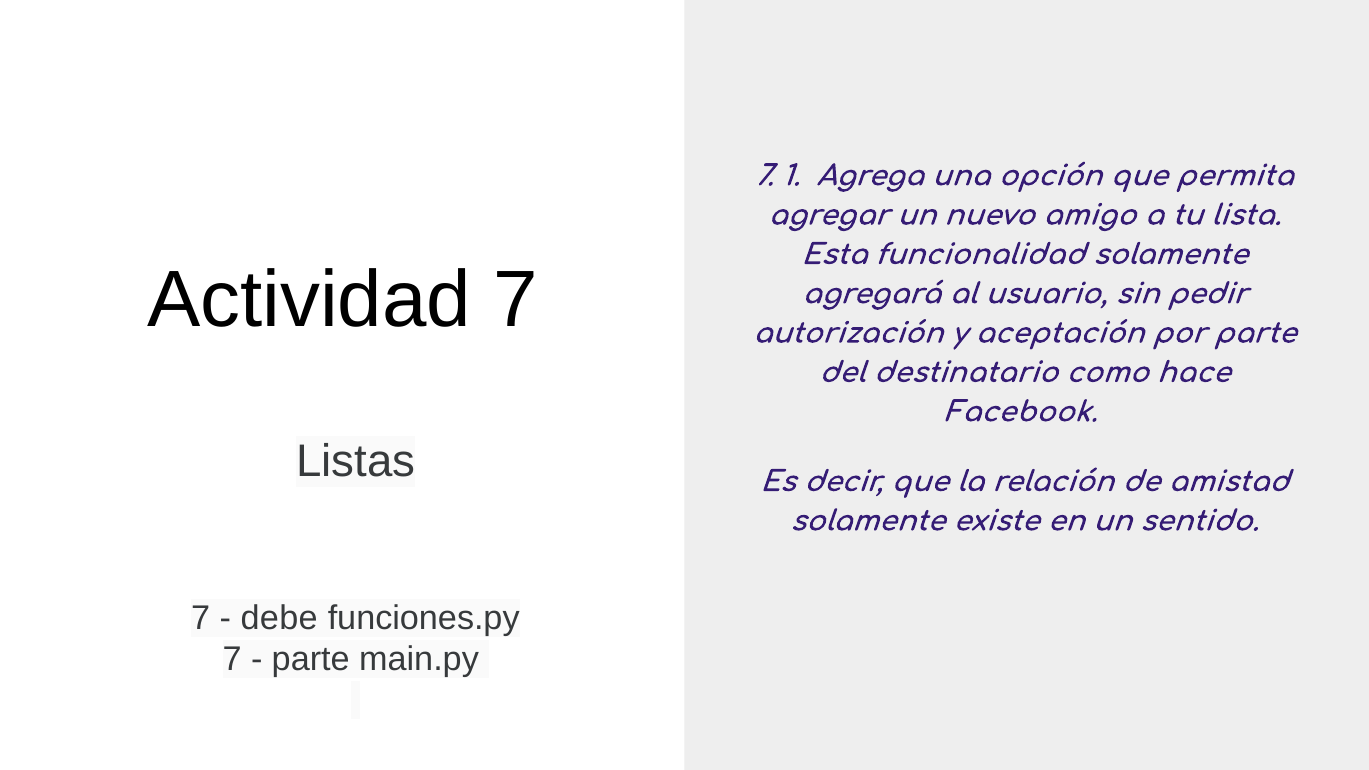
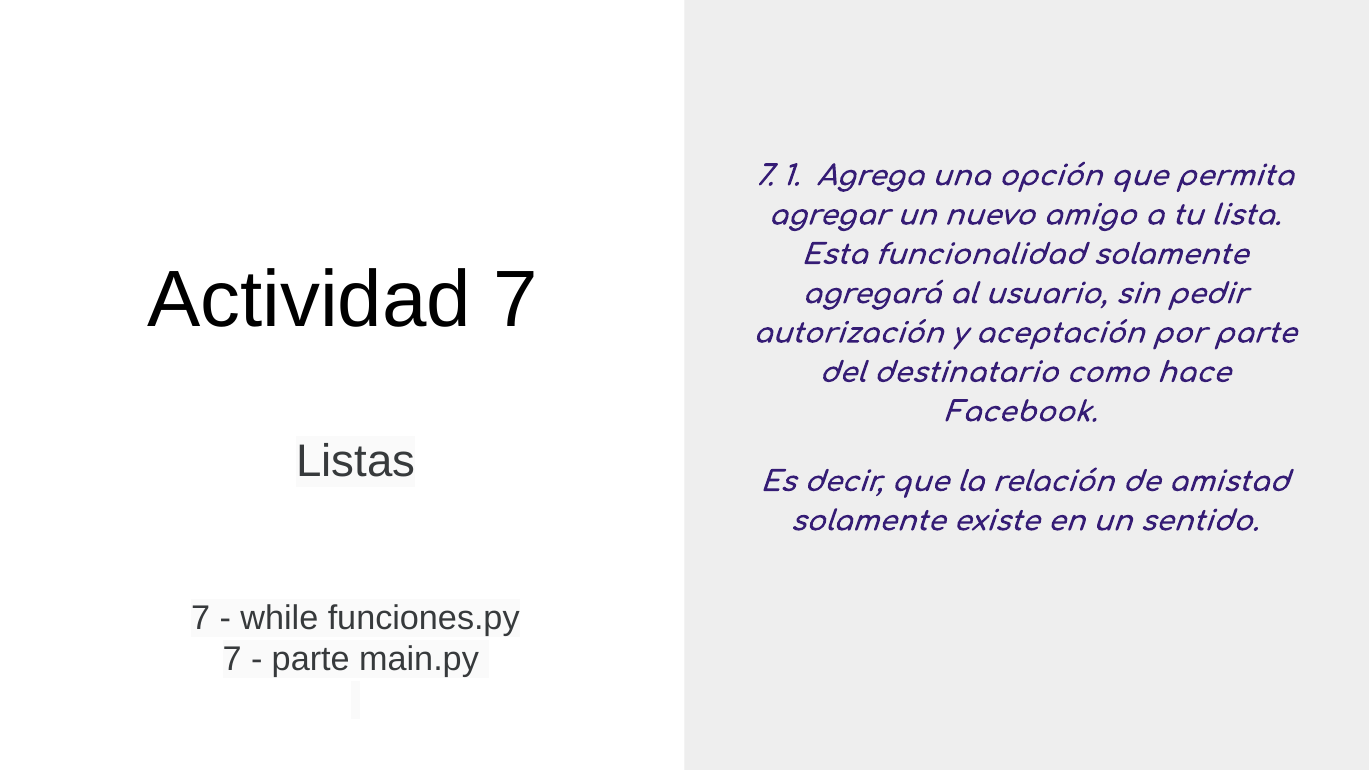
debe: debe -> while
